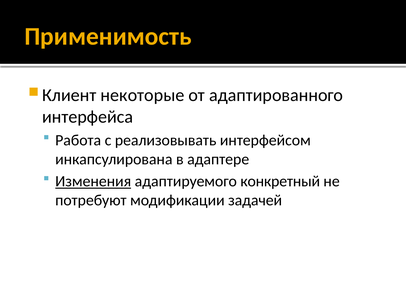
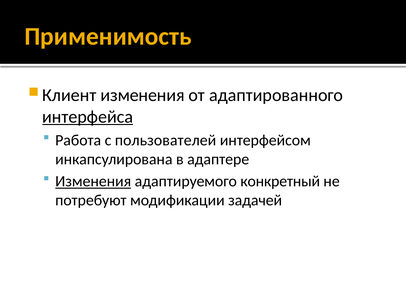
некоторые at (143, 95): некоторые -> изменения
интерфейса underline: none -> present
реализовывать: реализовывать -> пользователей
